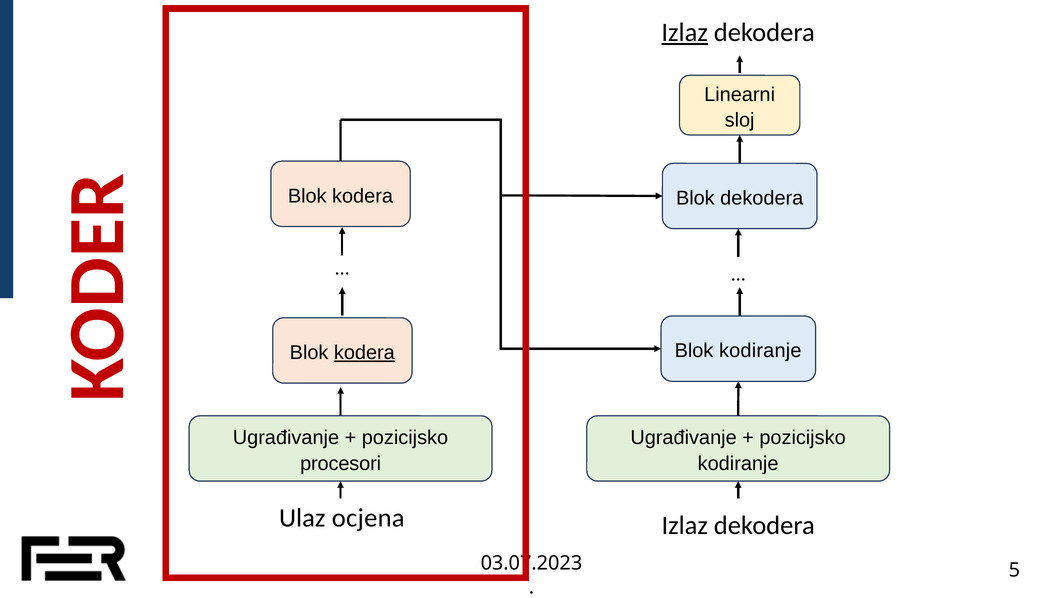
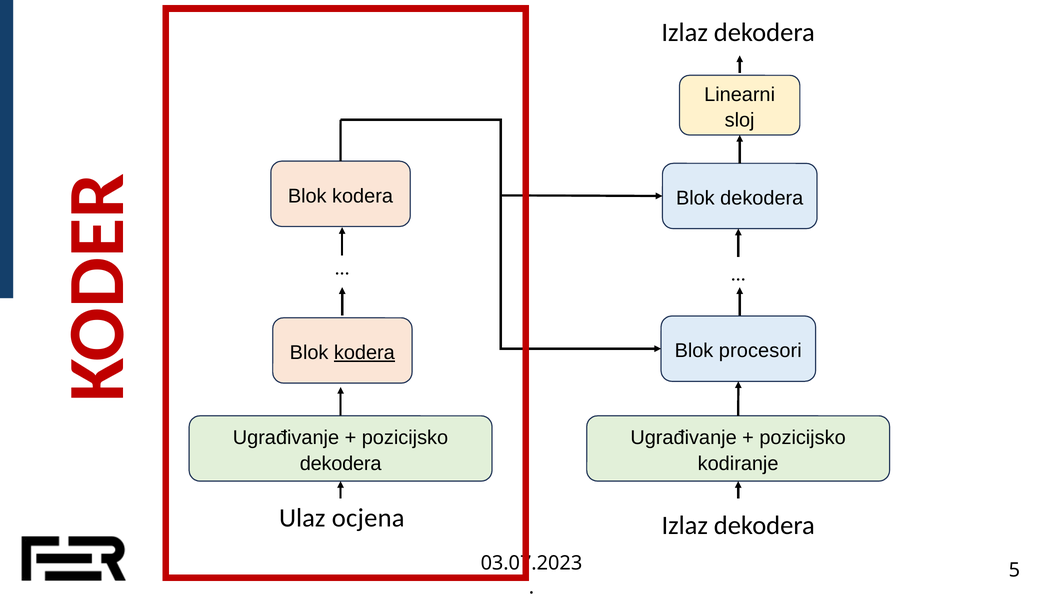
Izlaz at (685, 33) underline: present -> none
Blok kodiranje: kodiranje -> procesori
procesori at (341, 463): procesori -> dekodera
